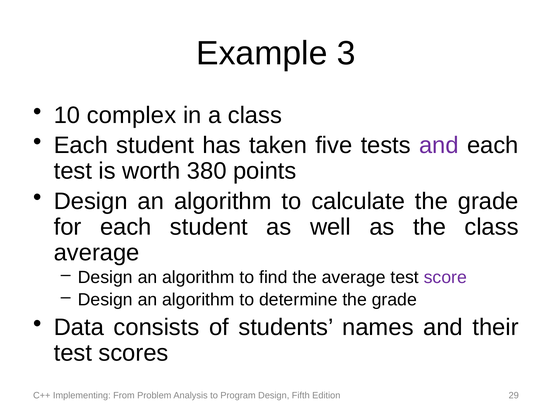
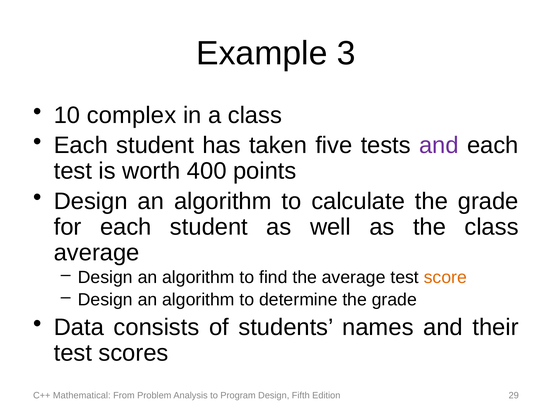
380: 380 -> 400
score colour: purple -> orange
Implementing: Implementing -> Mathematical
